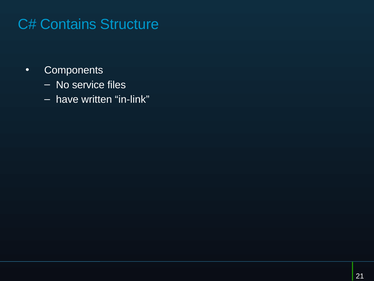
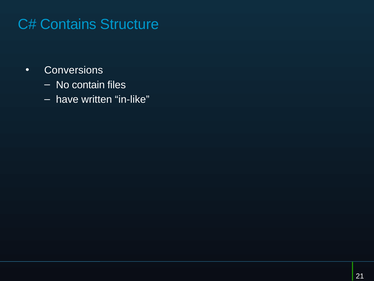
Components: Components -> Conversions
service: service -> contain
in-link: in-link -> in-like
